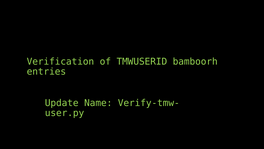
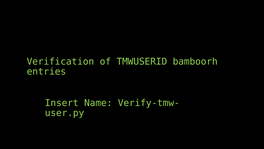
Update: Update -> Insert
